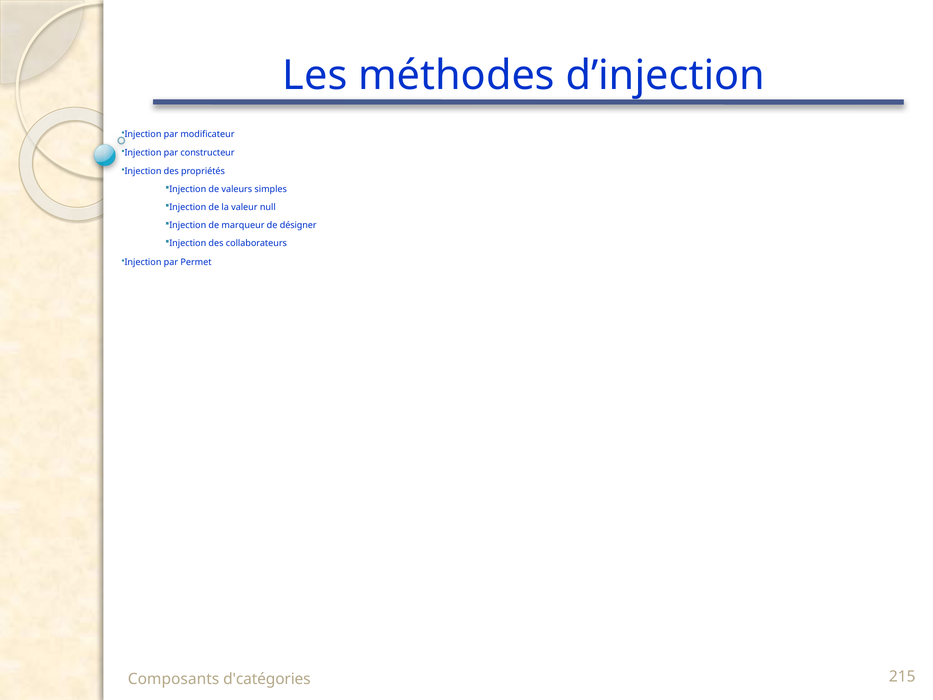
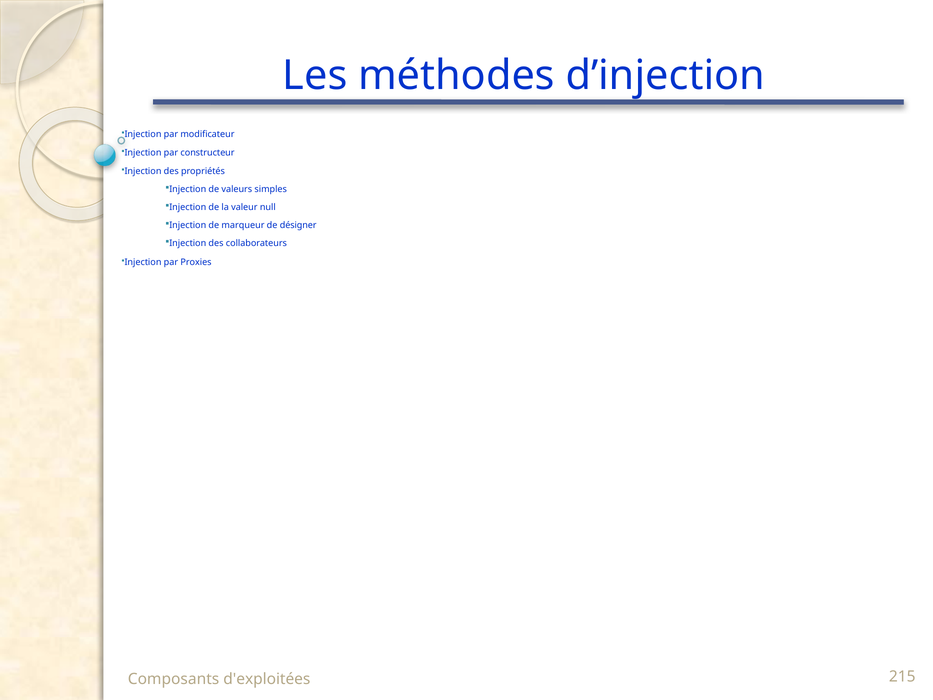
Permet: Permet -> Proxies
d'catégories: d'catégories -> d'exploitées
